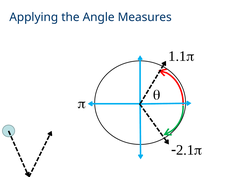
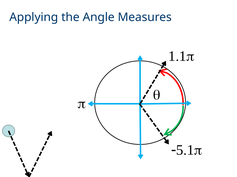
-2.1p: -2.1p -> -5.1p
